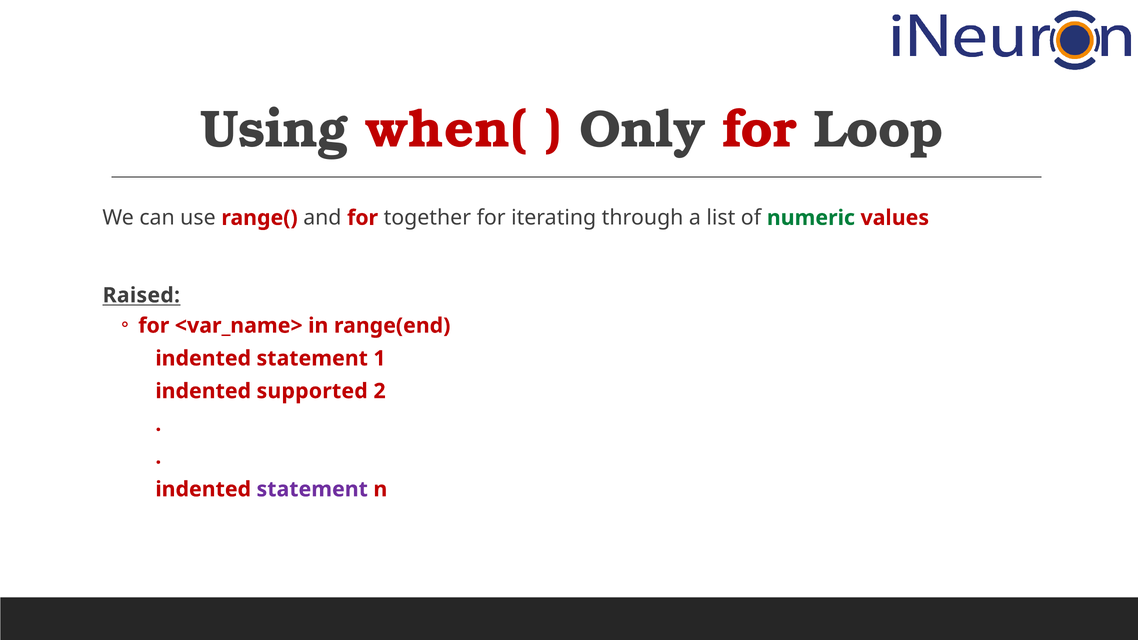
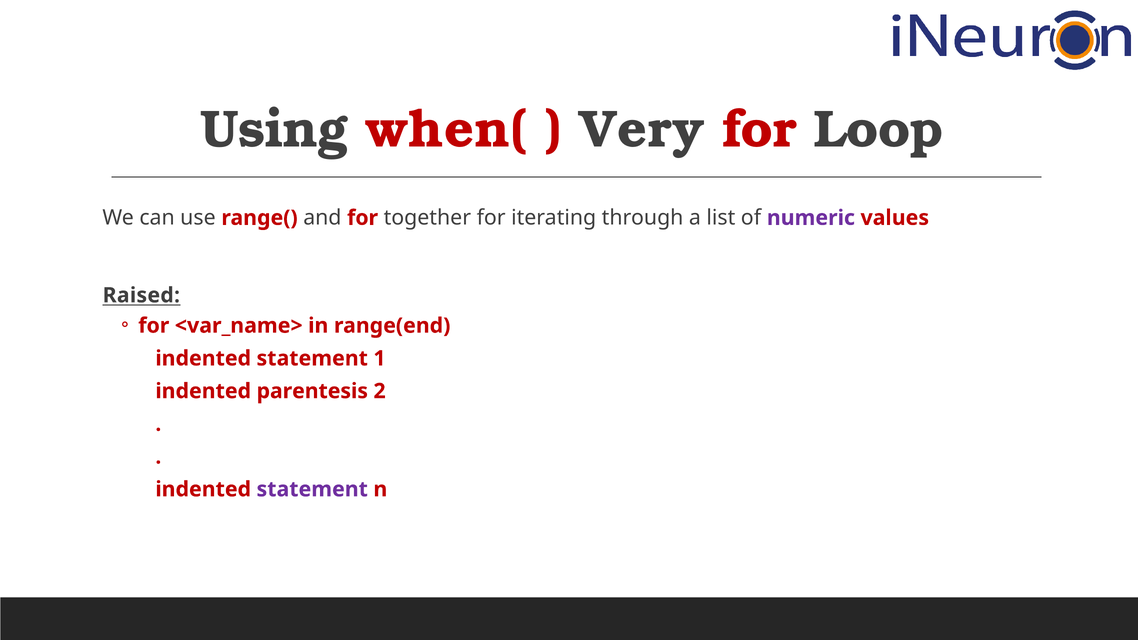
Only: Only -> Very
numeric colour: green -> purple
supported: supported -> parentesis
